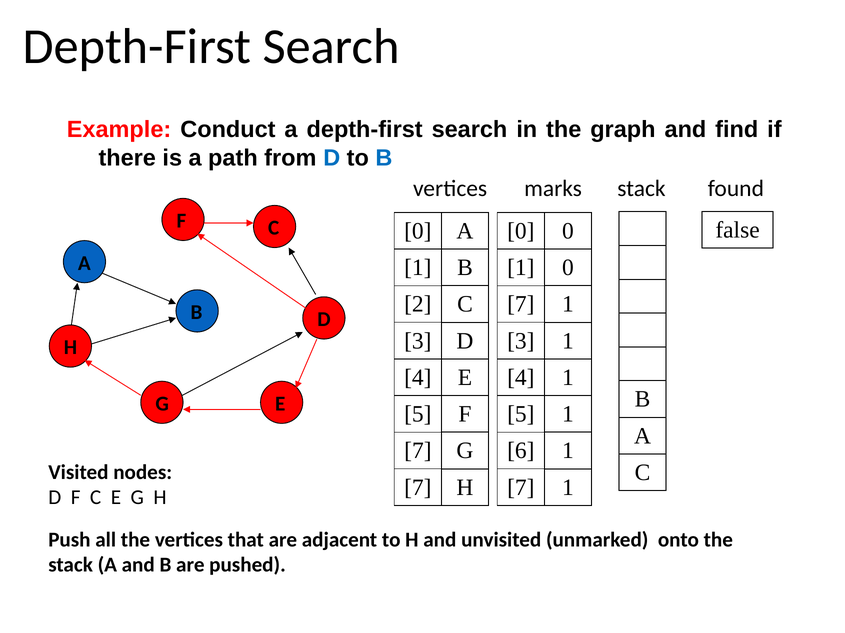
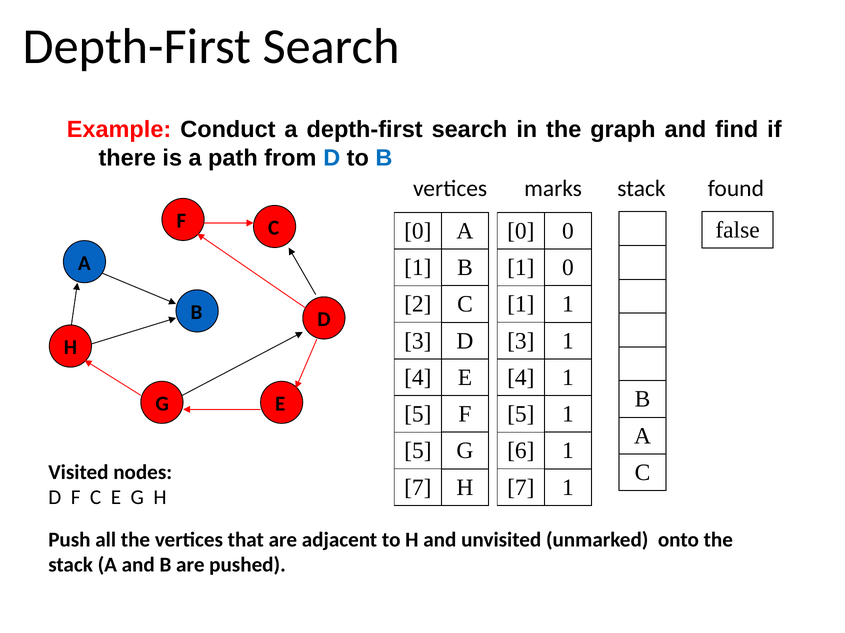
7 at (521, 305): 7 -> 1
7 at (418, 451): 7 -> 5
